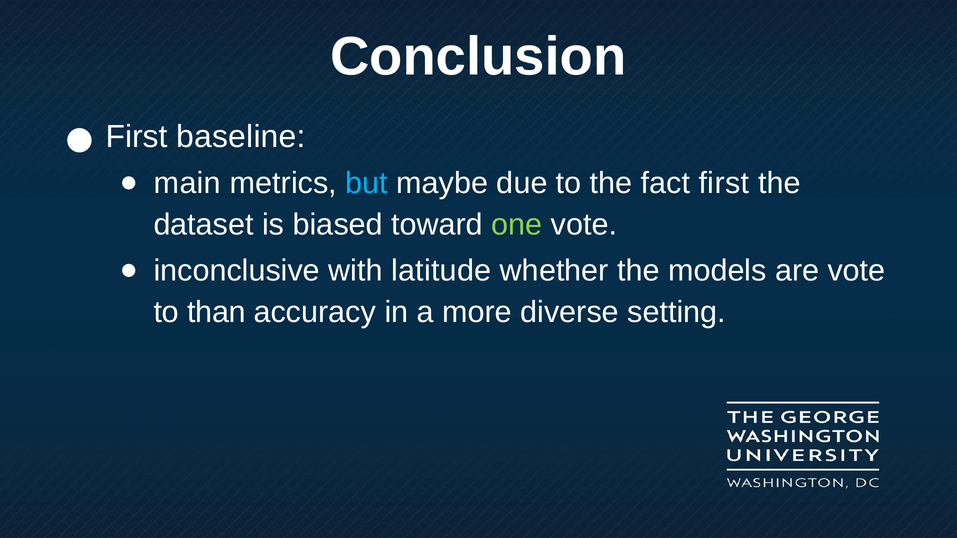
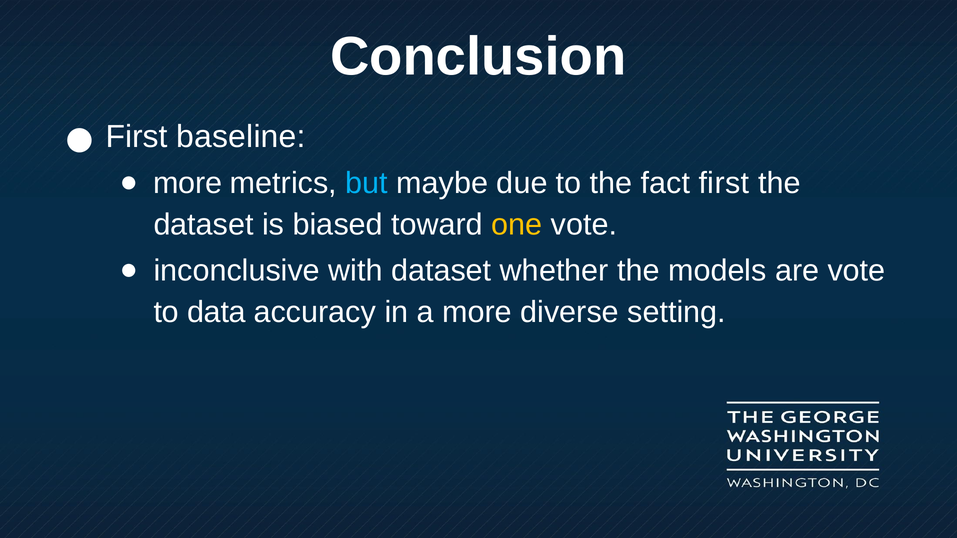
main at (187, 183): main -> more
one colour: light green -> yellow
with latitude: latitude -> dataset
than: than -> data
